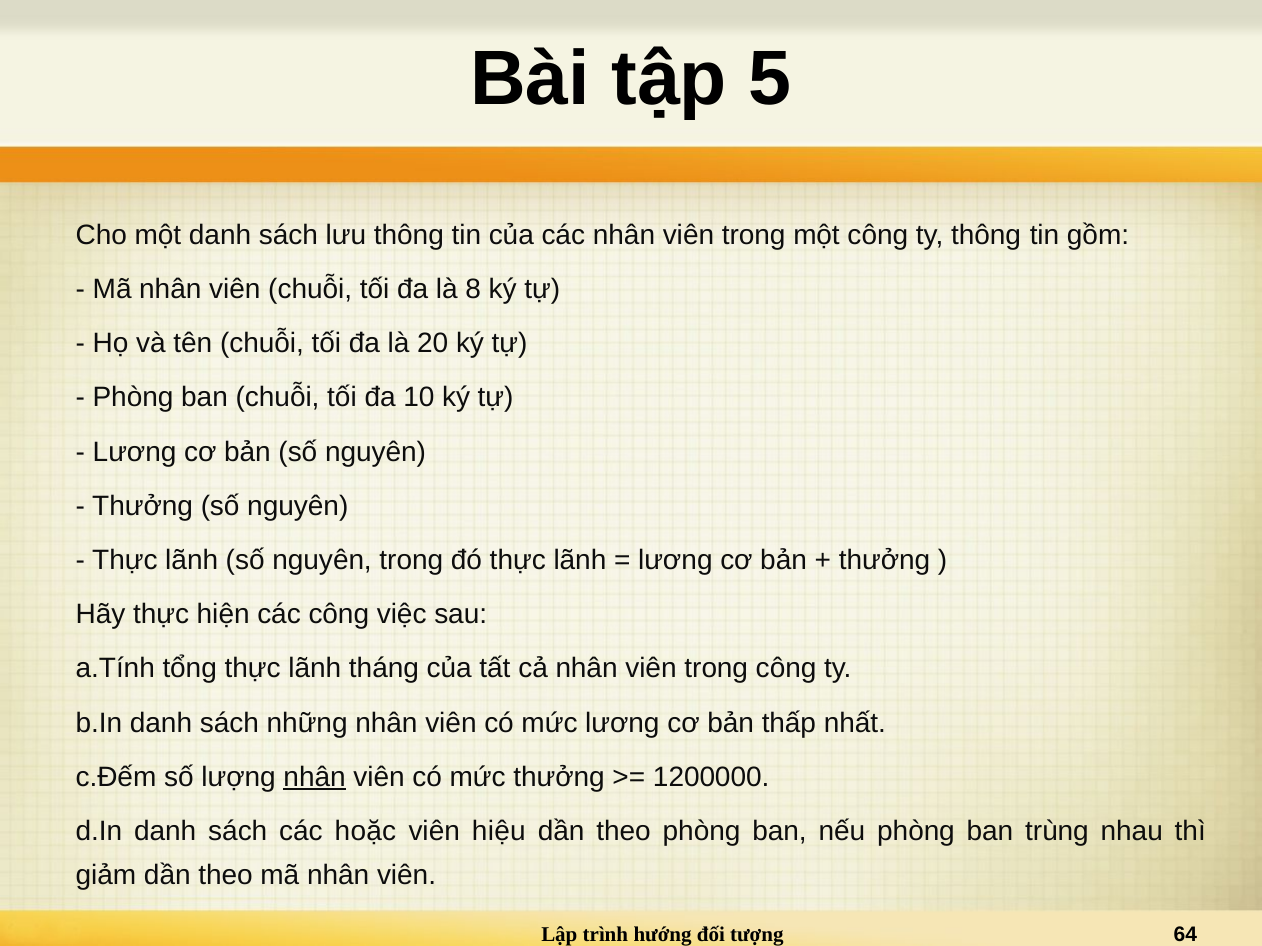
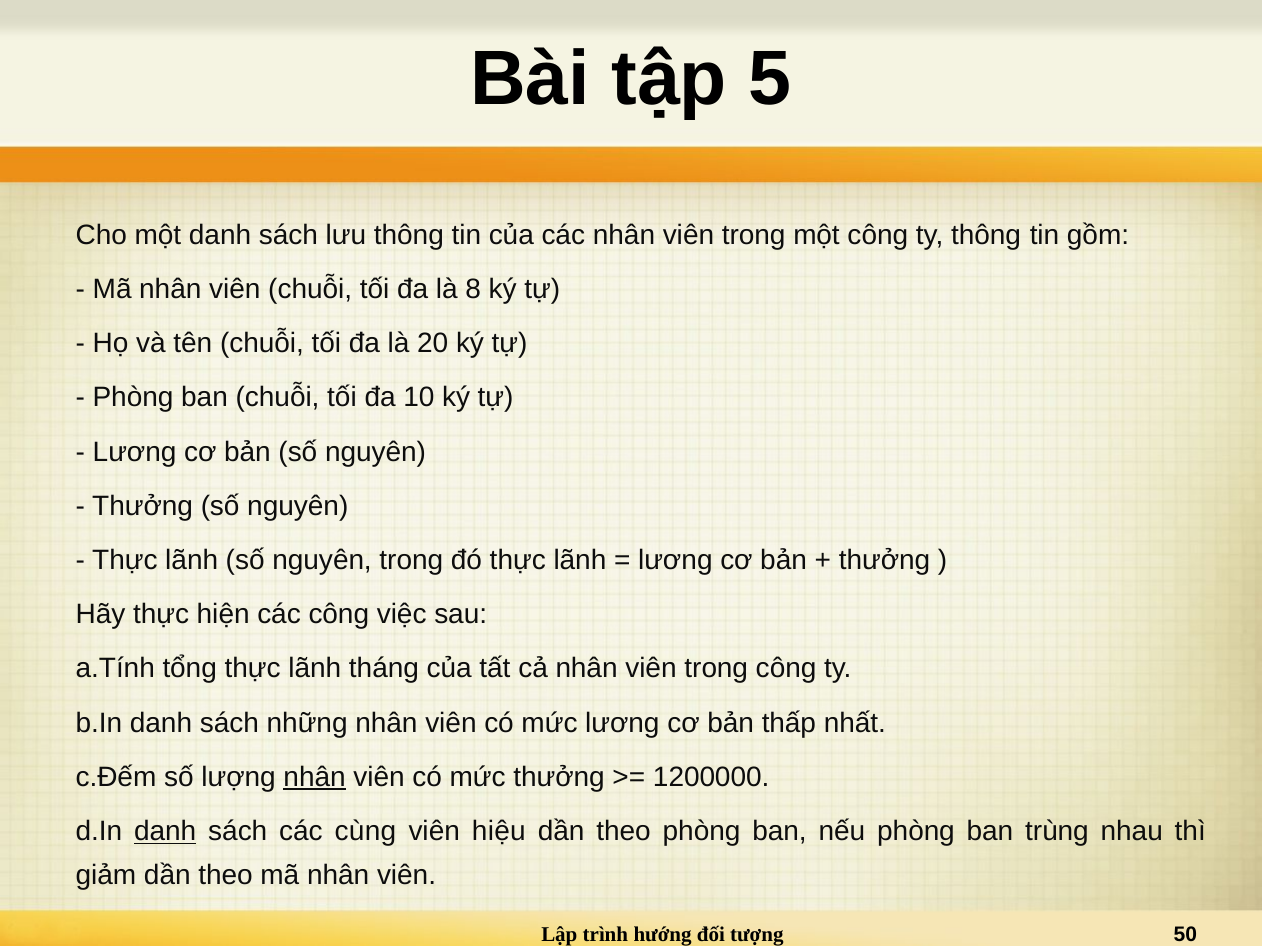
danh at (165, 832) underline: none -> present
hoặc: hoặc -> cùng
64: 64 -> 50
